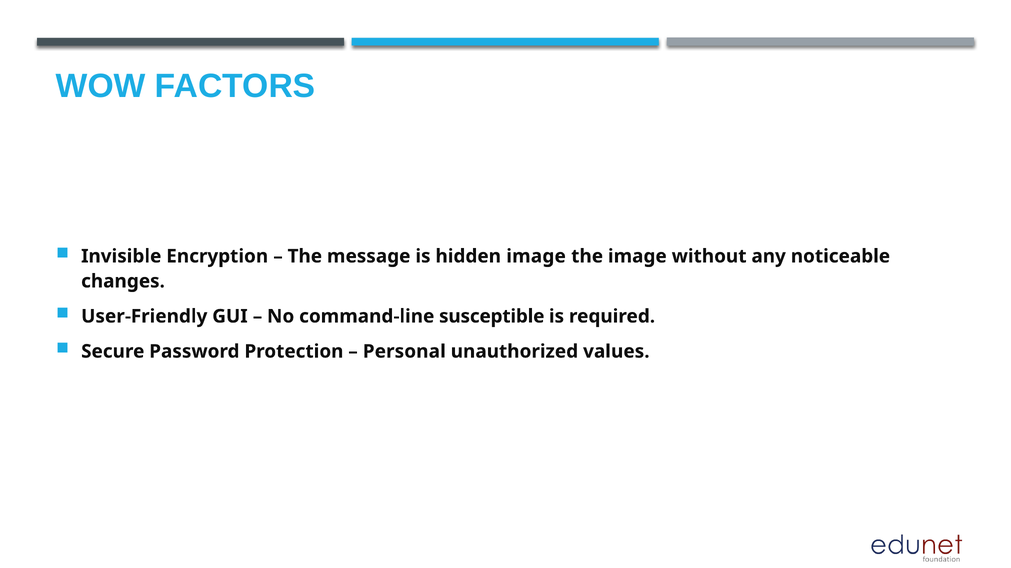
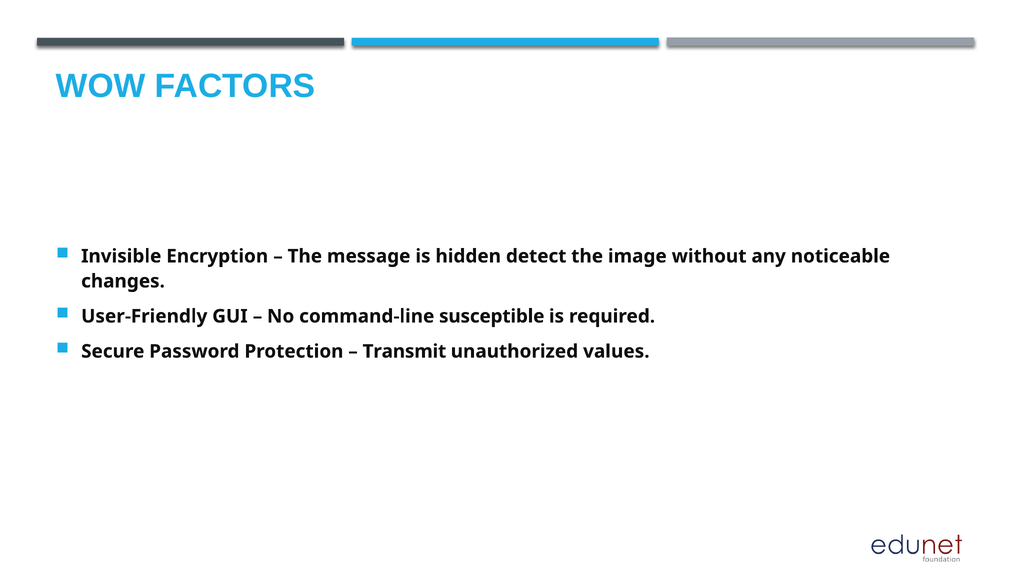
hidden image: image -> detect
Personal: Personal -> Transmit
